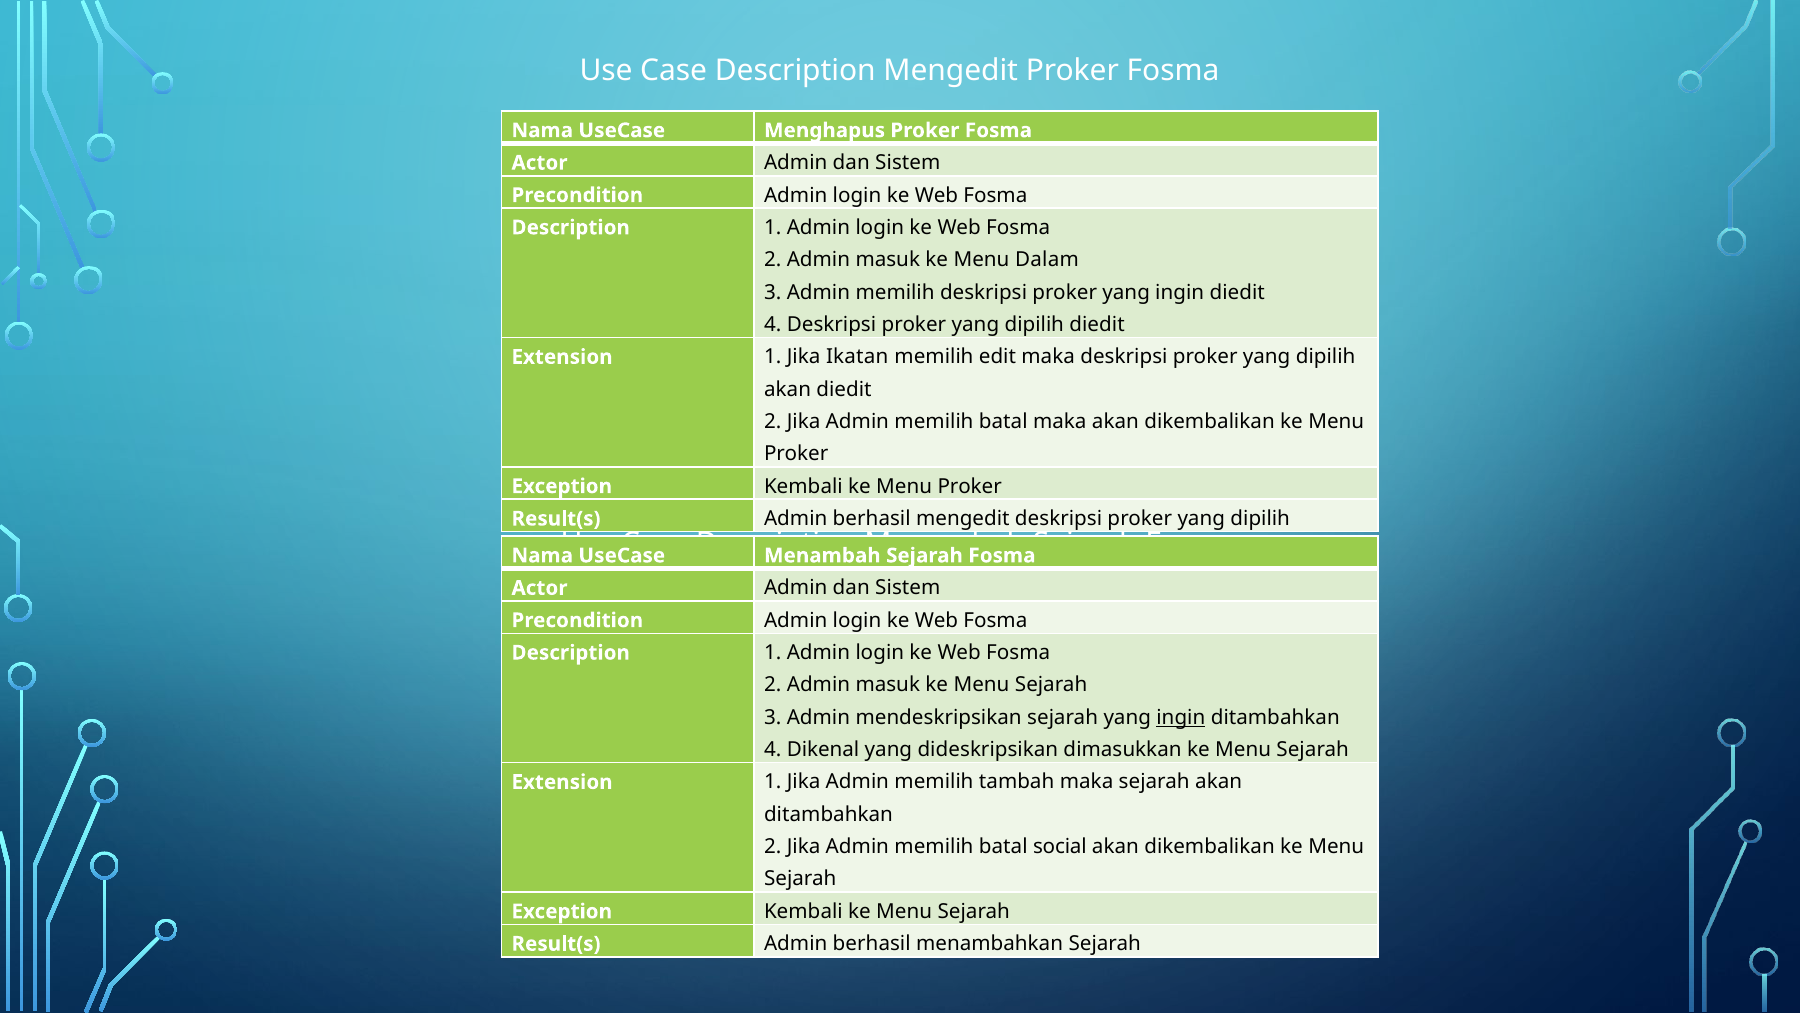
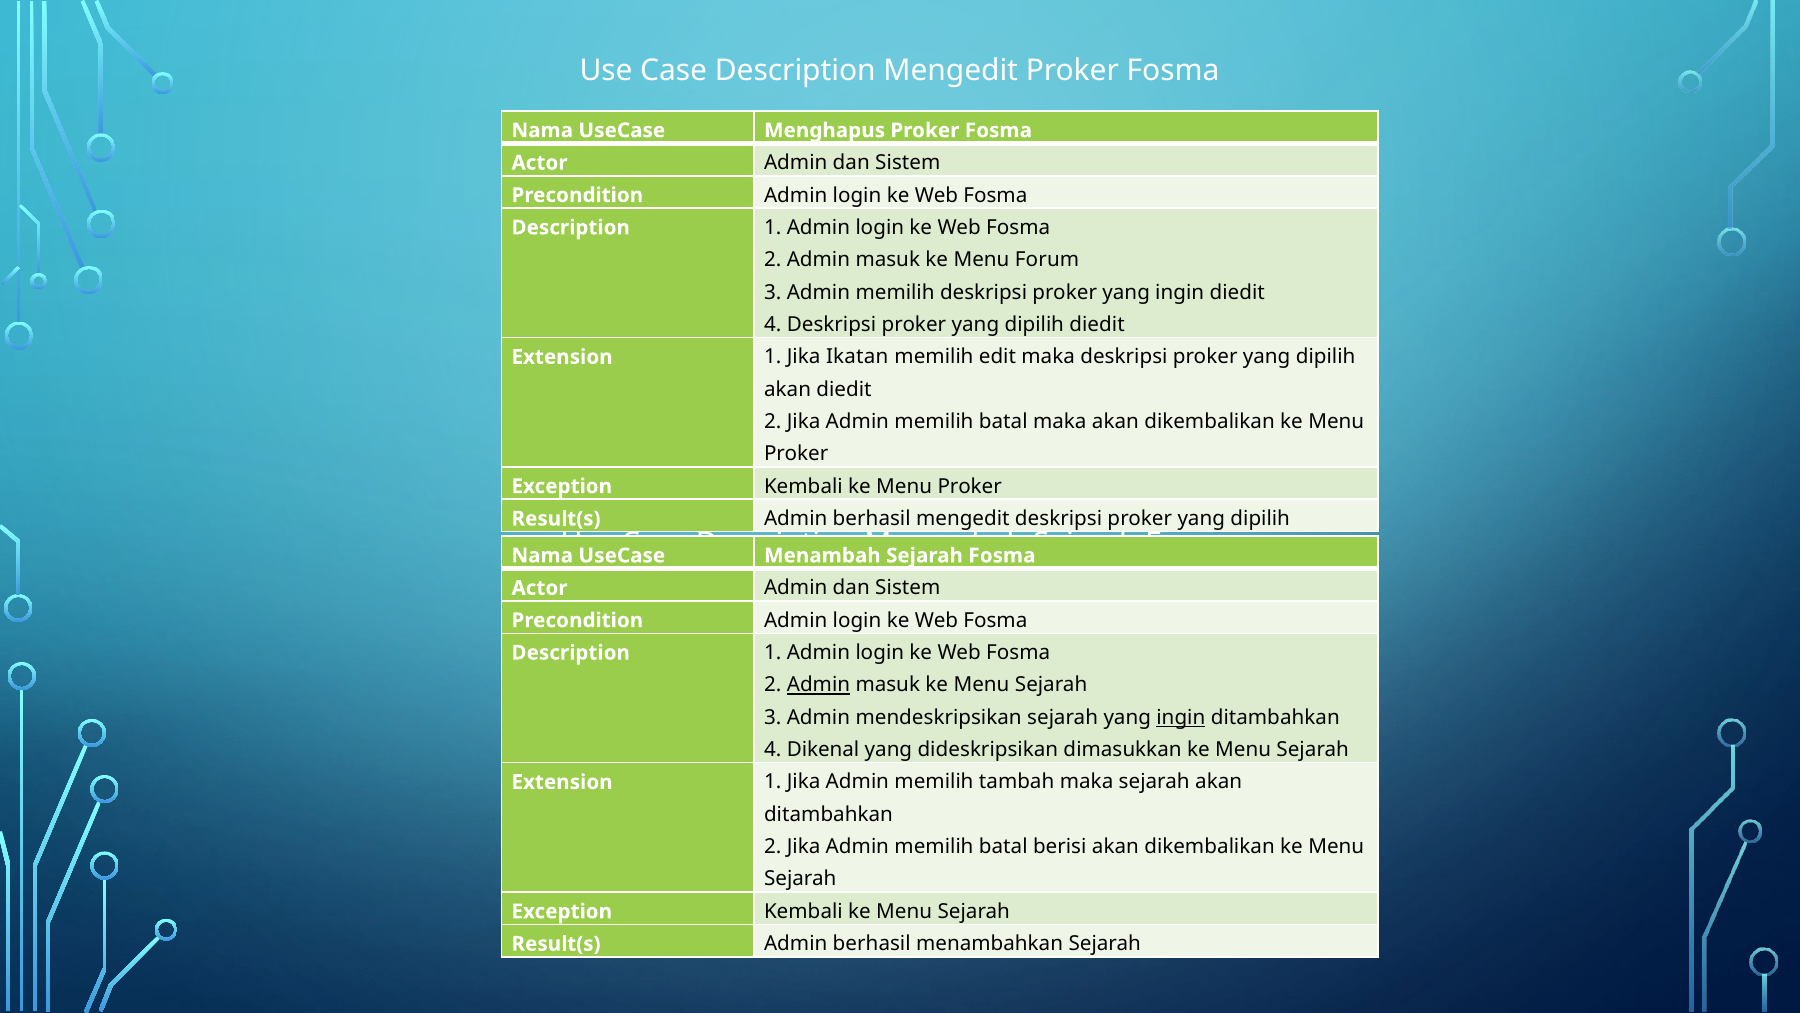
Dalam: Dalam -> Forum
Admin at (818, 685) underline: none -> present
social: social -> berisi
